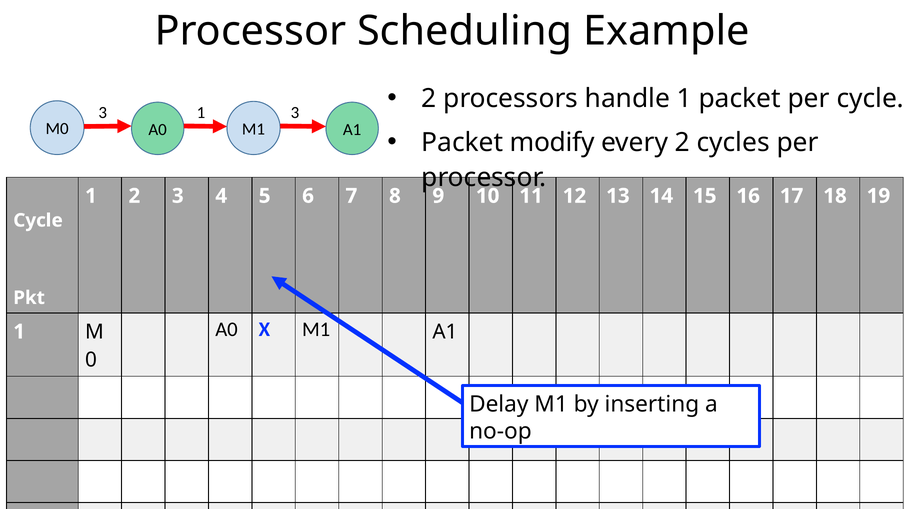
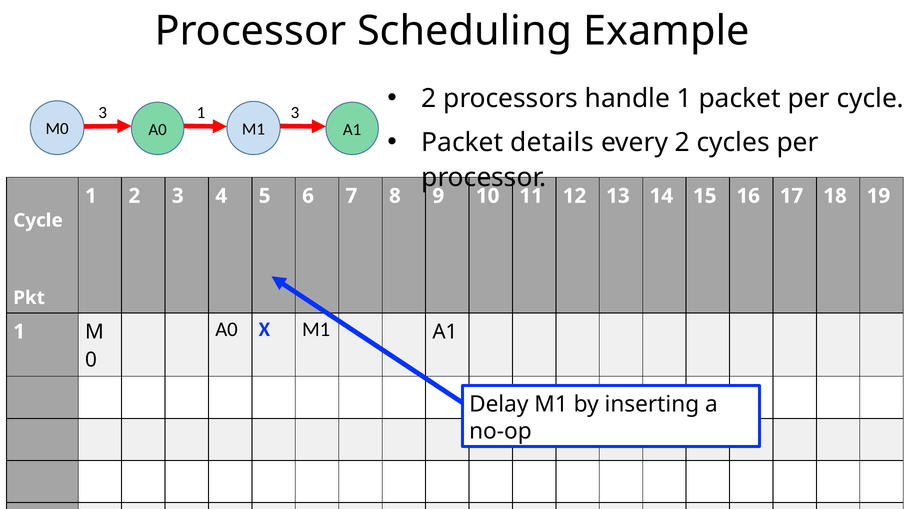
modify: modify -> details
